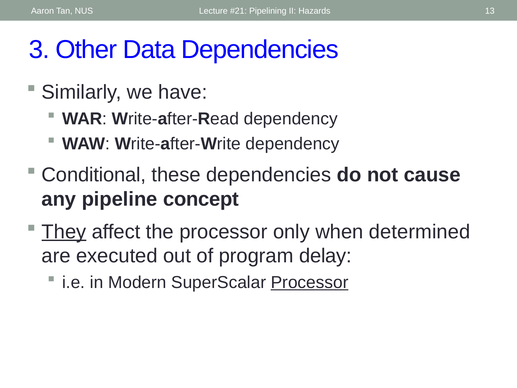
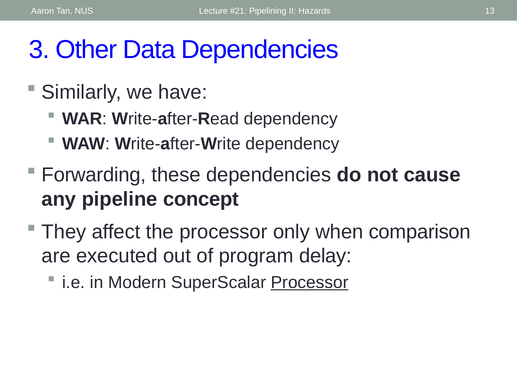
Conditional: Conditional -> Forwarding
They underline: present -> none
determined: determined -> comparison
